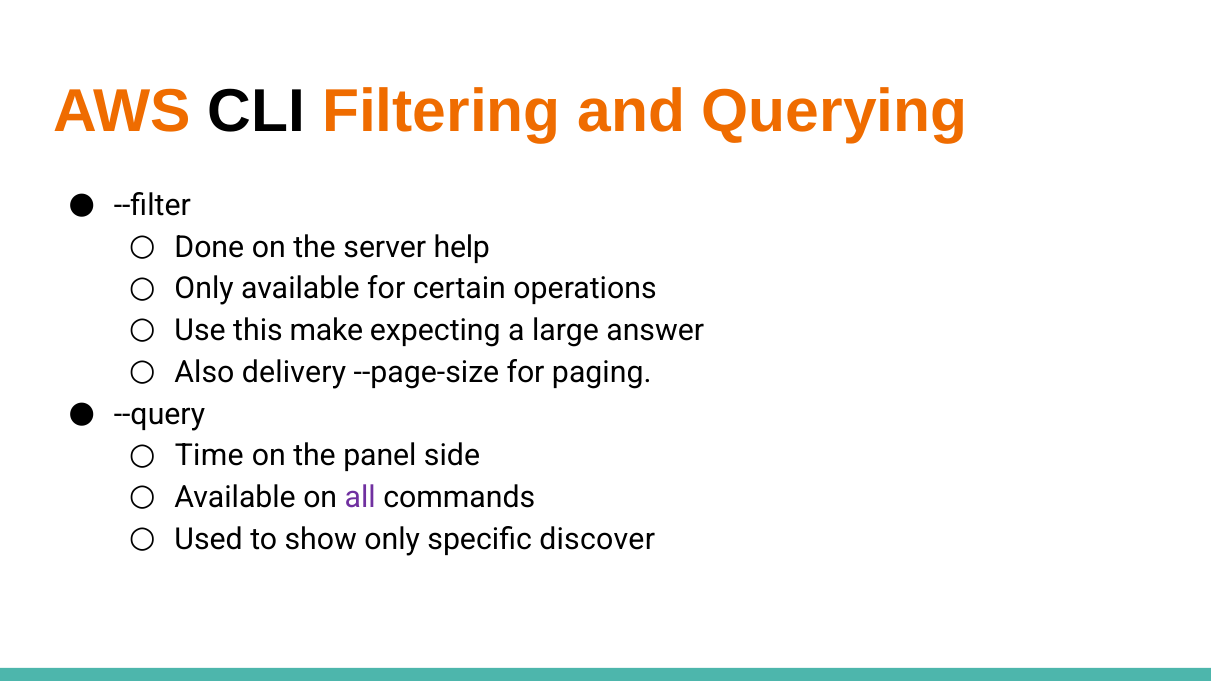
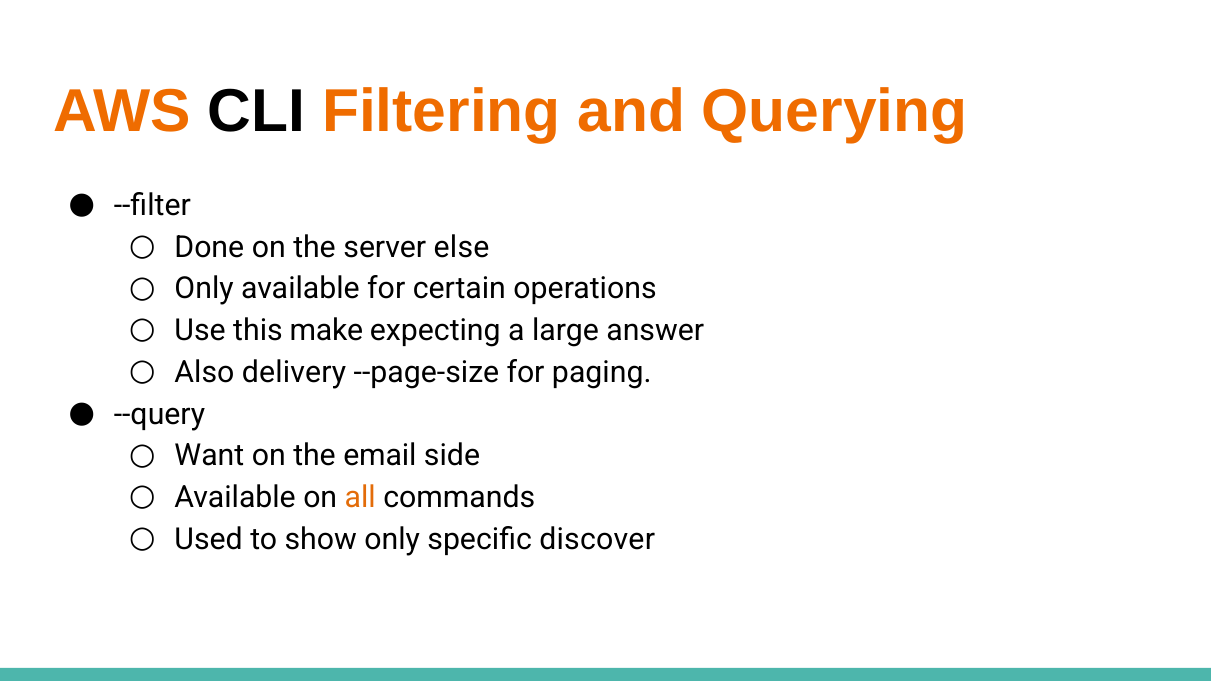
help: help -> else
Time: Time -> Want
panel: panel -> email
all colour: purple -> orange
